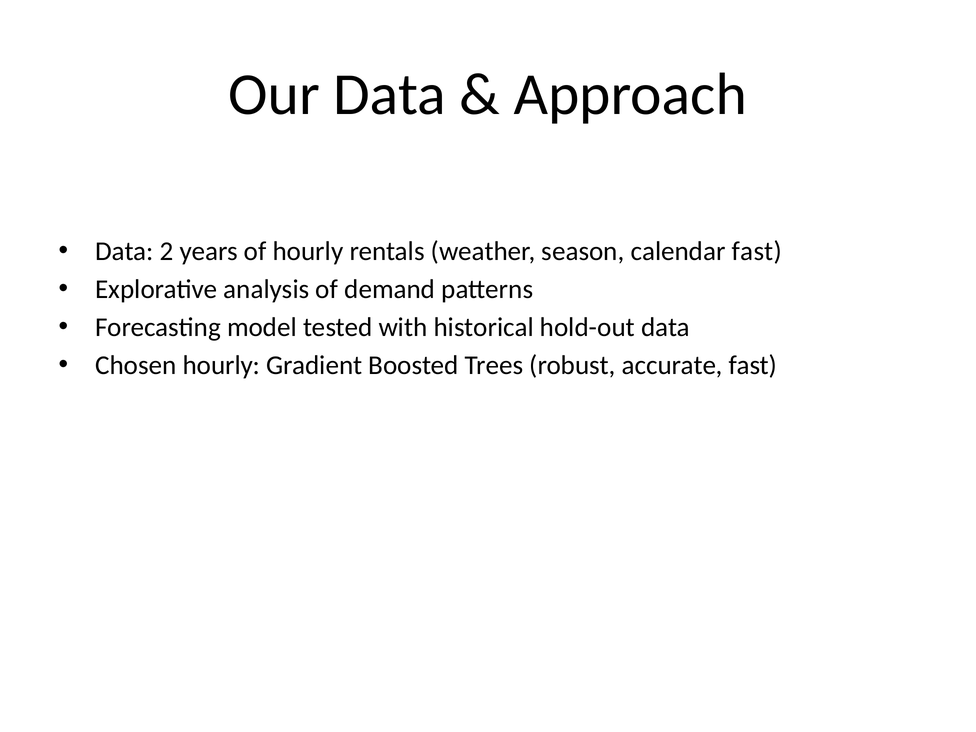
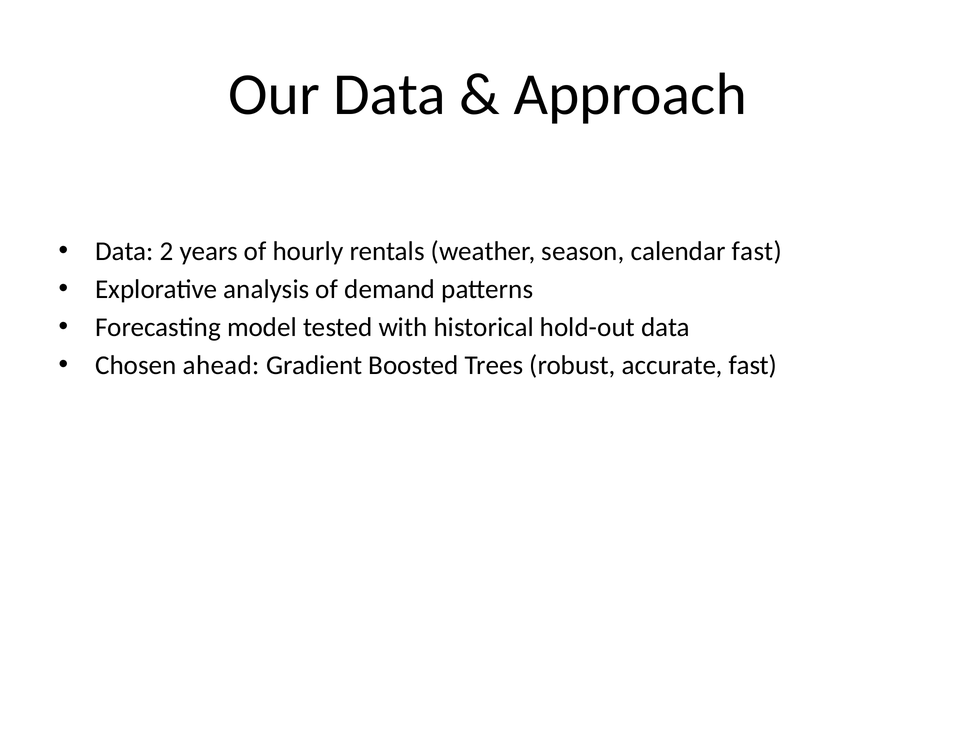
Chosen hourly: hourly -> ahead
